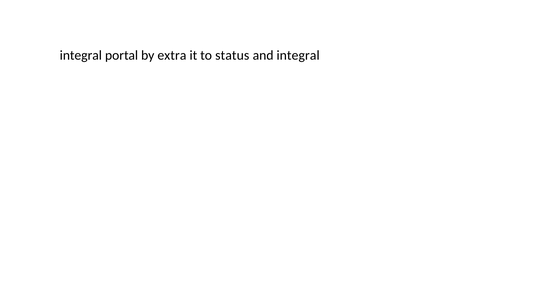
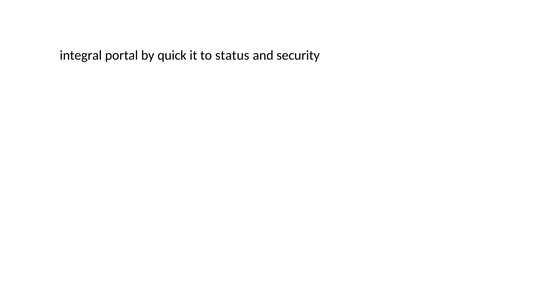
extra: extra -> quick
and integral: integral -> security
